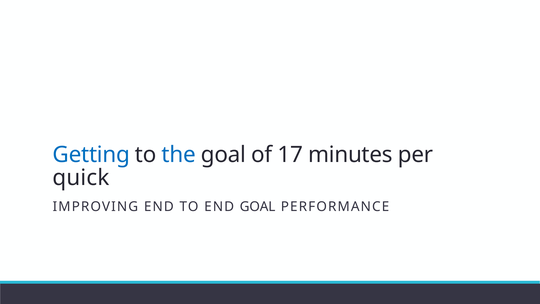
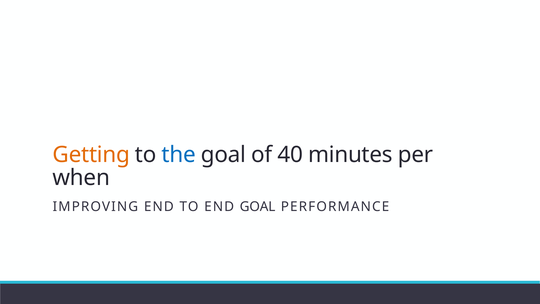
Getting colour: blue -> orange
17: 17 -> 40
quick: quick -> when
